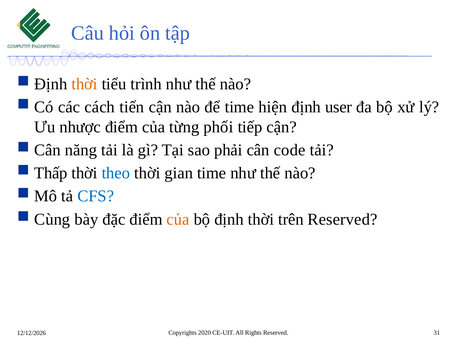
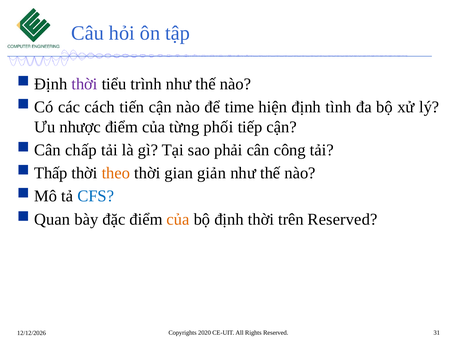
thời at (84, 84) colour: orange -> purple
user: user -> tình
năng: năng -> chấp
code: code -> công
theo colour: blue -> orange
gian time: time -> giản
Cùng: Cùng -> Quan
